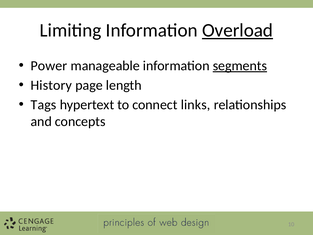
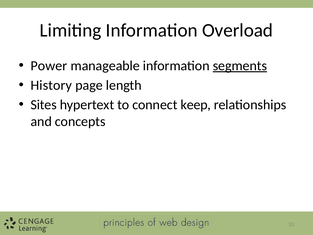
Overload underline: present -> none
Tags: Tags -> Sites
links: links -> keep
